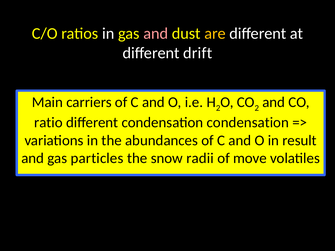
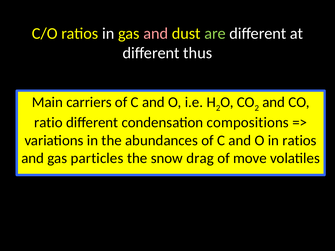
are colour: yellow -> light green
drift: drift -> thus
condensation condensation: condensation -> compositions
in result: result -> ratios
radii: radii -> drag
